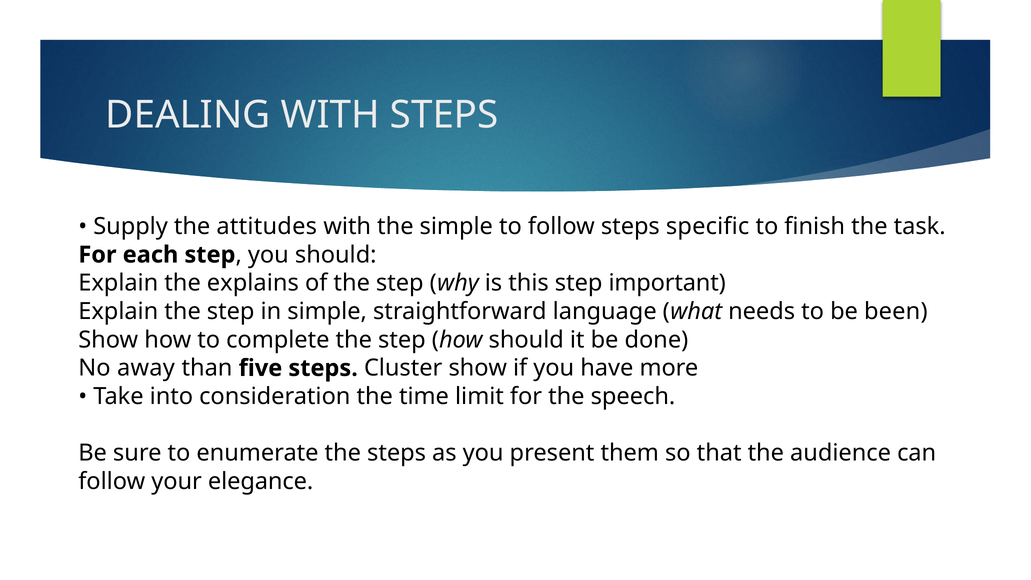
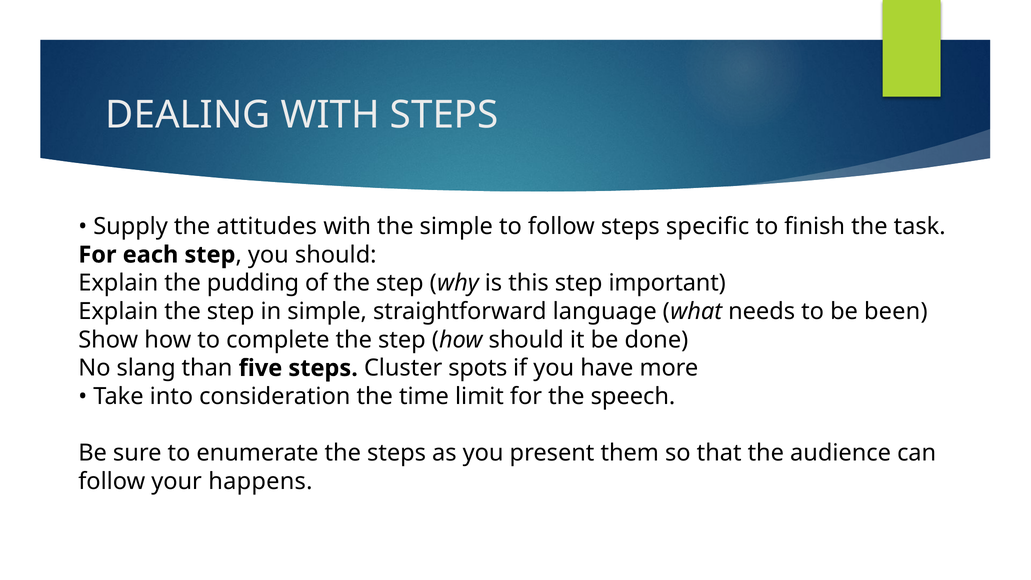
explains: explains -> pudding
away: away -> slang
Cluster show: show -> spots
elegance: elegance -> happens
